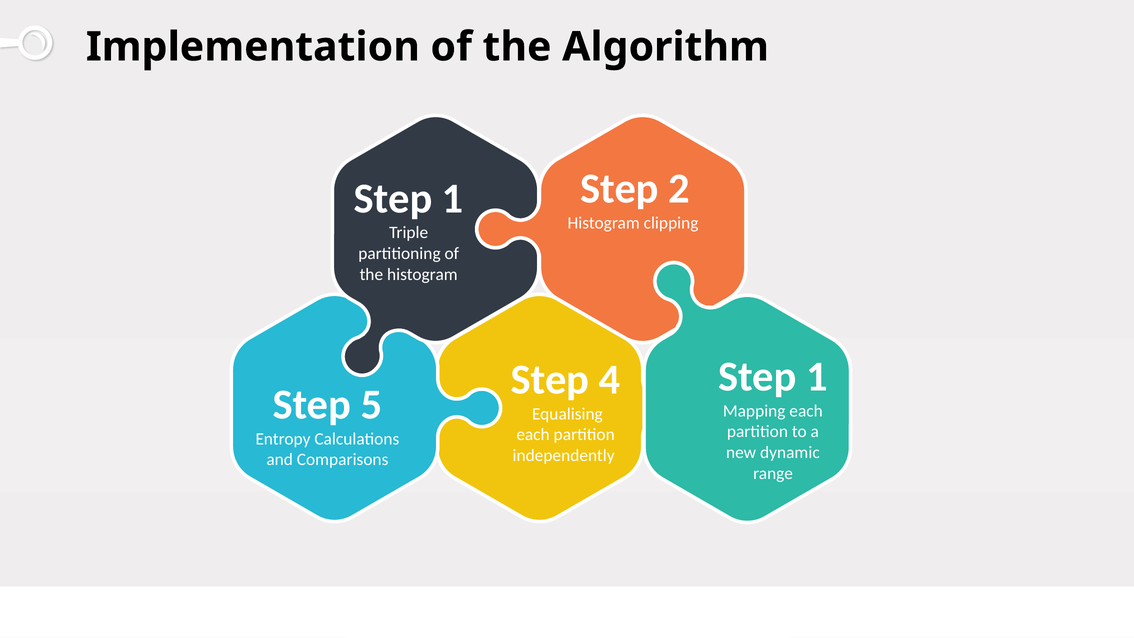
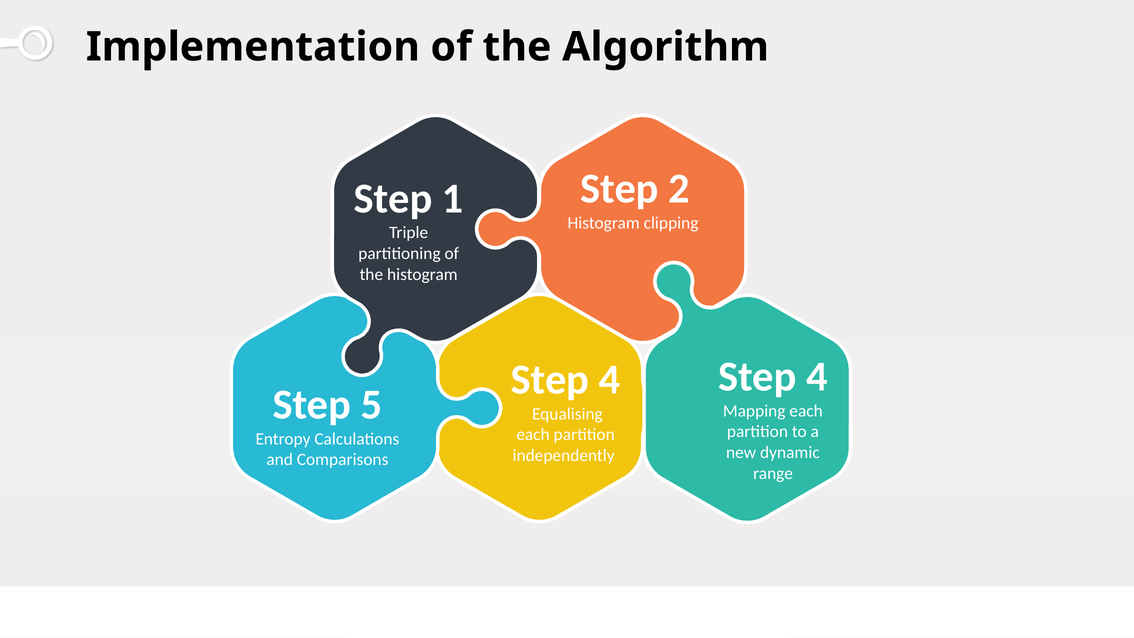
1 at (817, 377): 1 -> 4
